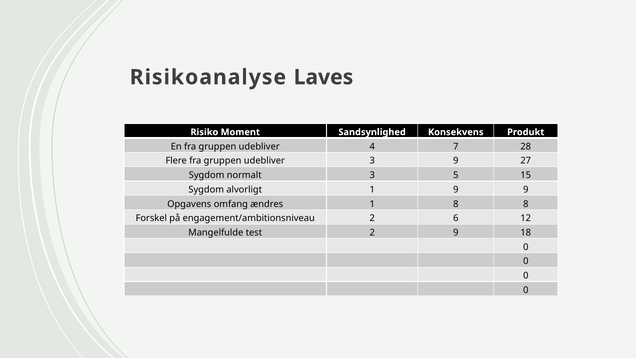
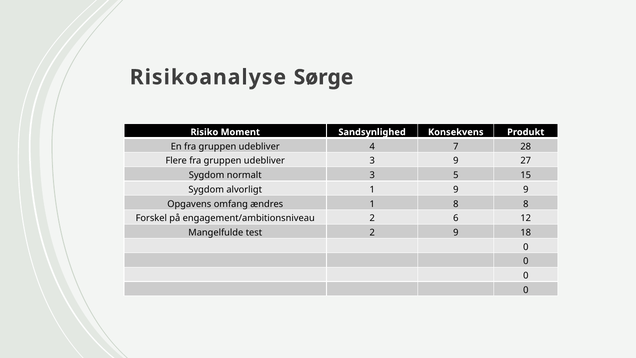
Laves: Laves -> Sørge
